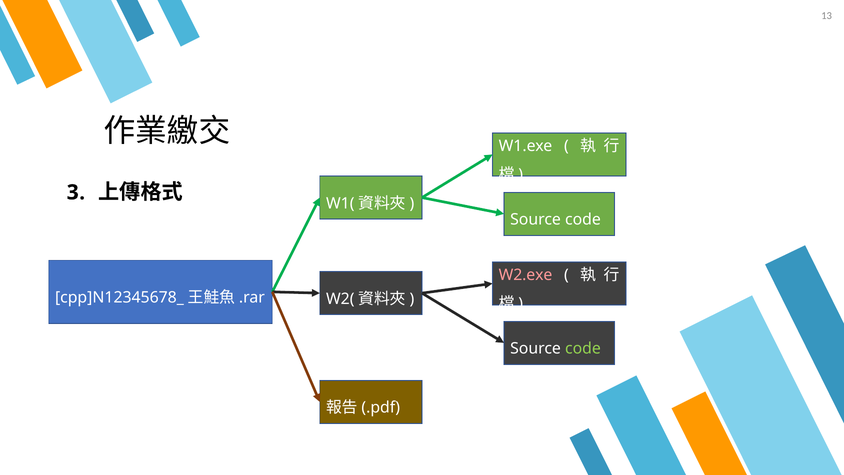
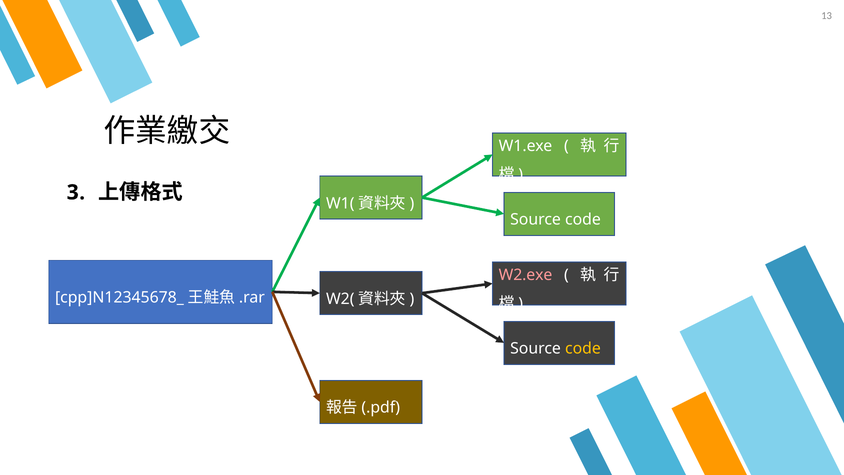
code at (583, 349) colour: light green -> yellow
